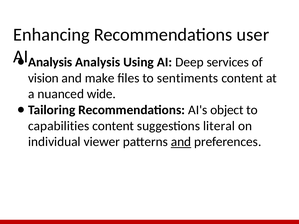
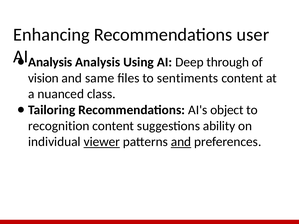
services: services -> through
make: make -> same
wide: wide -> class
capabilities: capabilities -> recognition
literal: literal -> ability
viewer underline: none -> present
